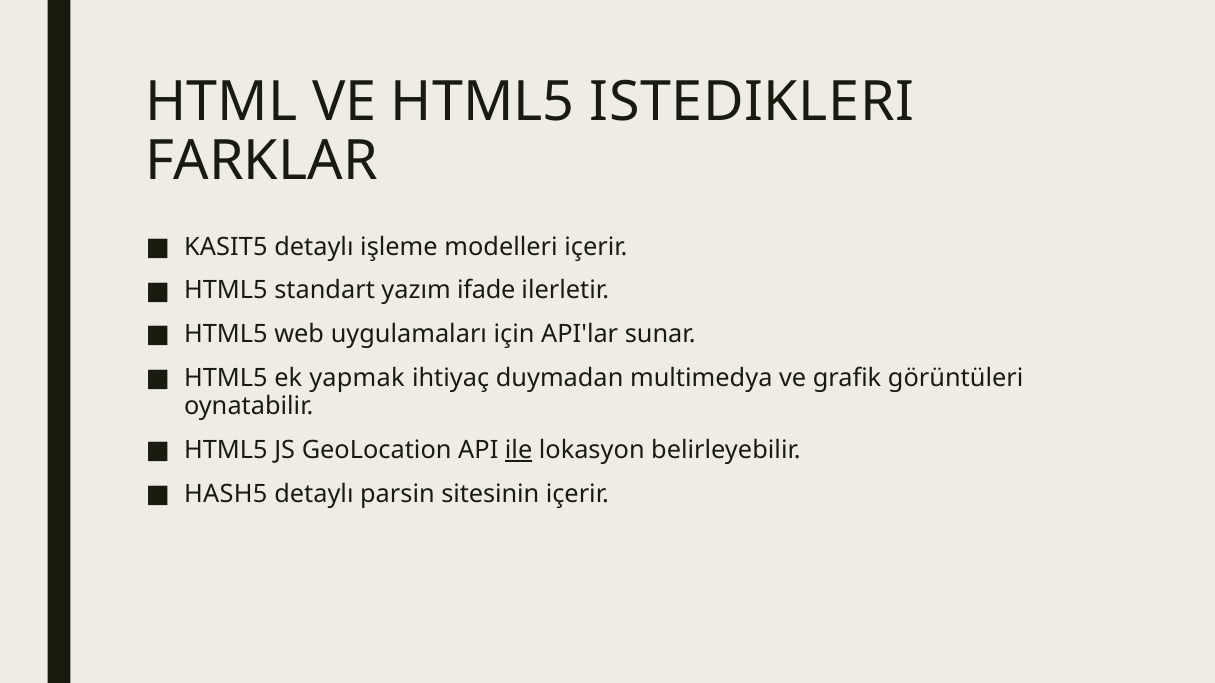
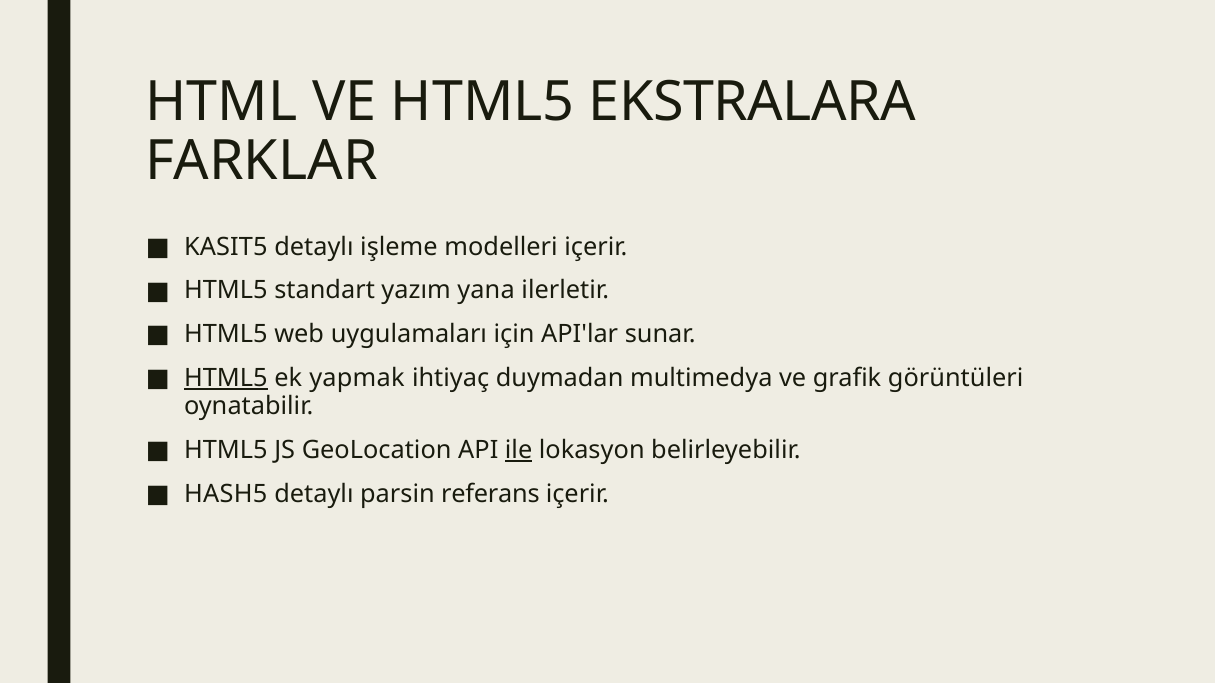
ISTEDIKLERI: ISTEDIKLERI -> EKSTRALARA
ifade: ifade -> yana
HTML5 at (226, 378) underline: none -> present
sitesinin: sitesinin -> referans
